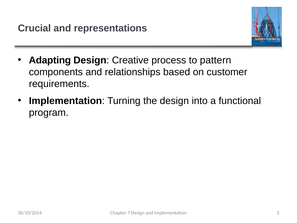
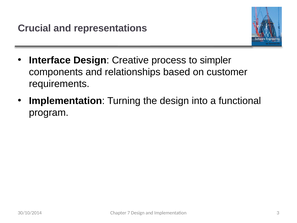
Adapting: Adapting -> Interface
pattern: pattern -> simpler
